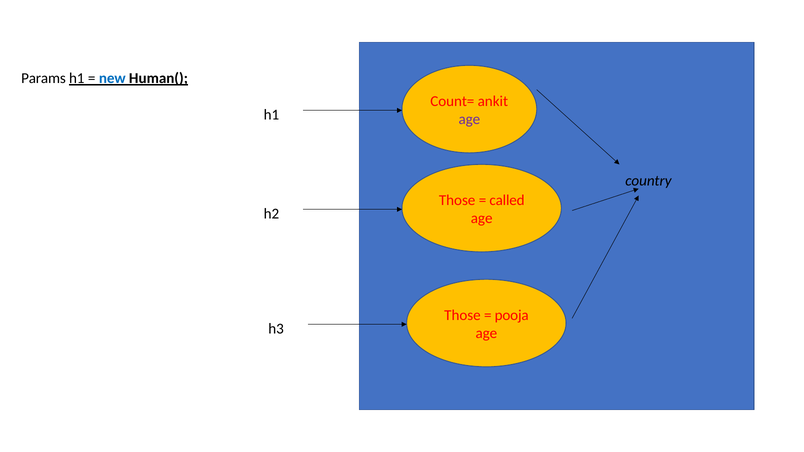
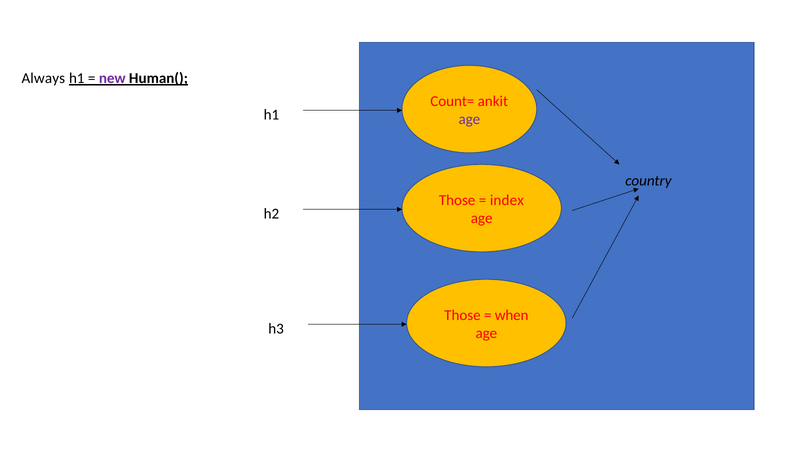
Params: Params -> Always
new colour: blue -> purple
called: called -> index
pooja: pooja -> when
